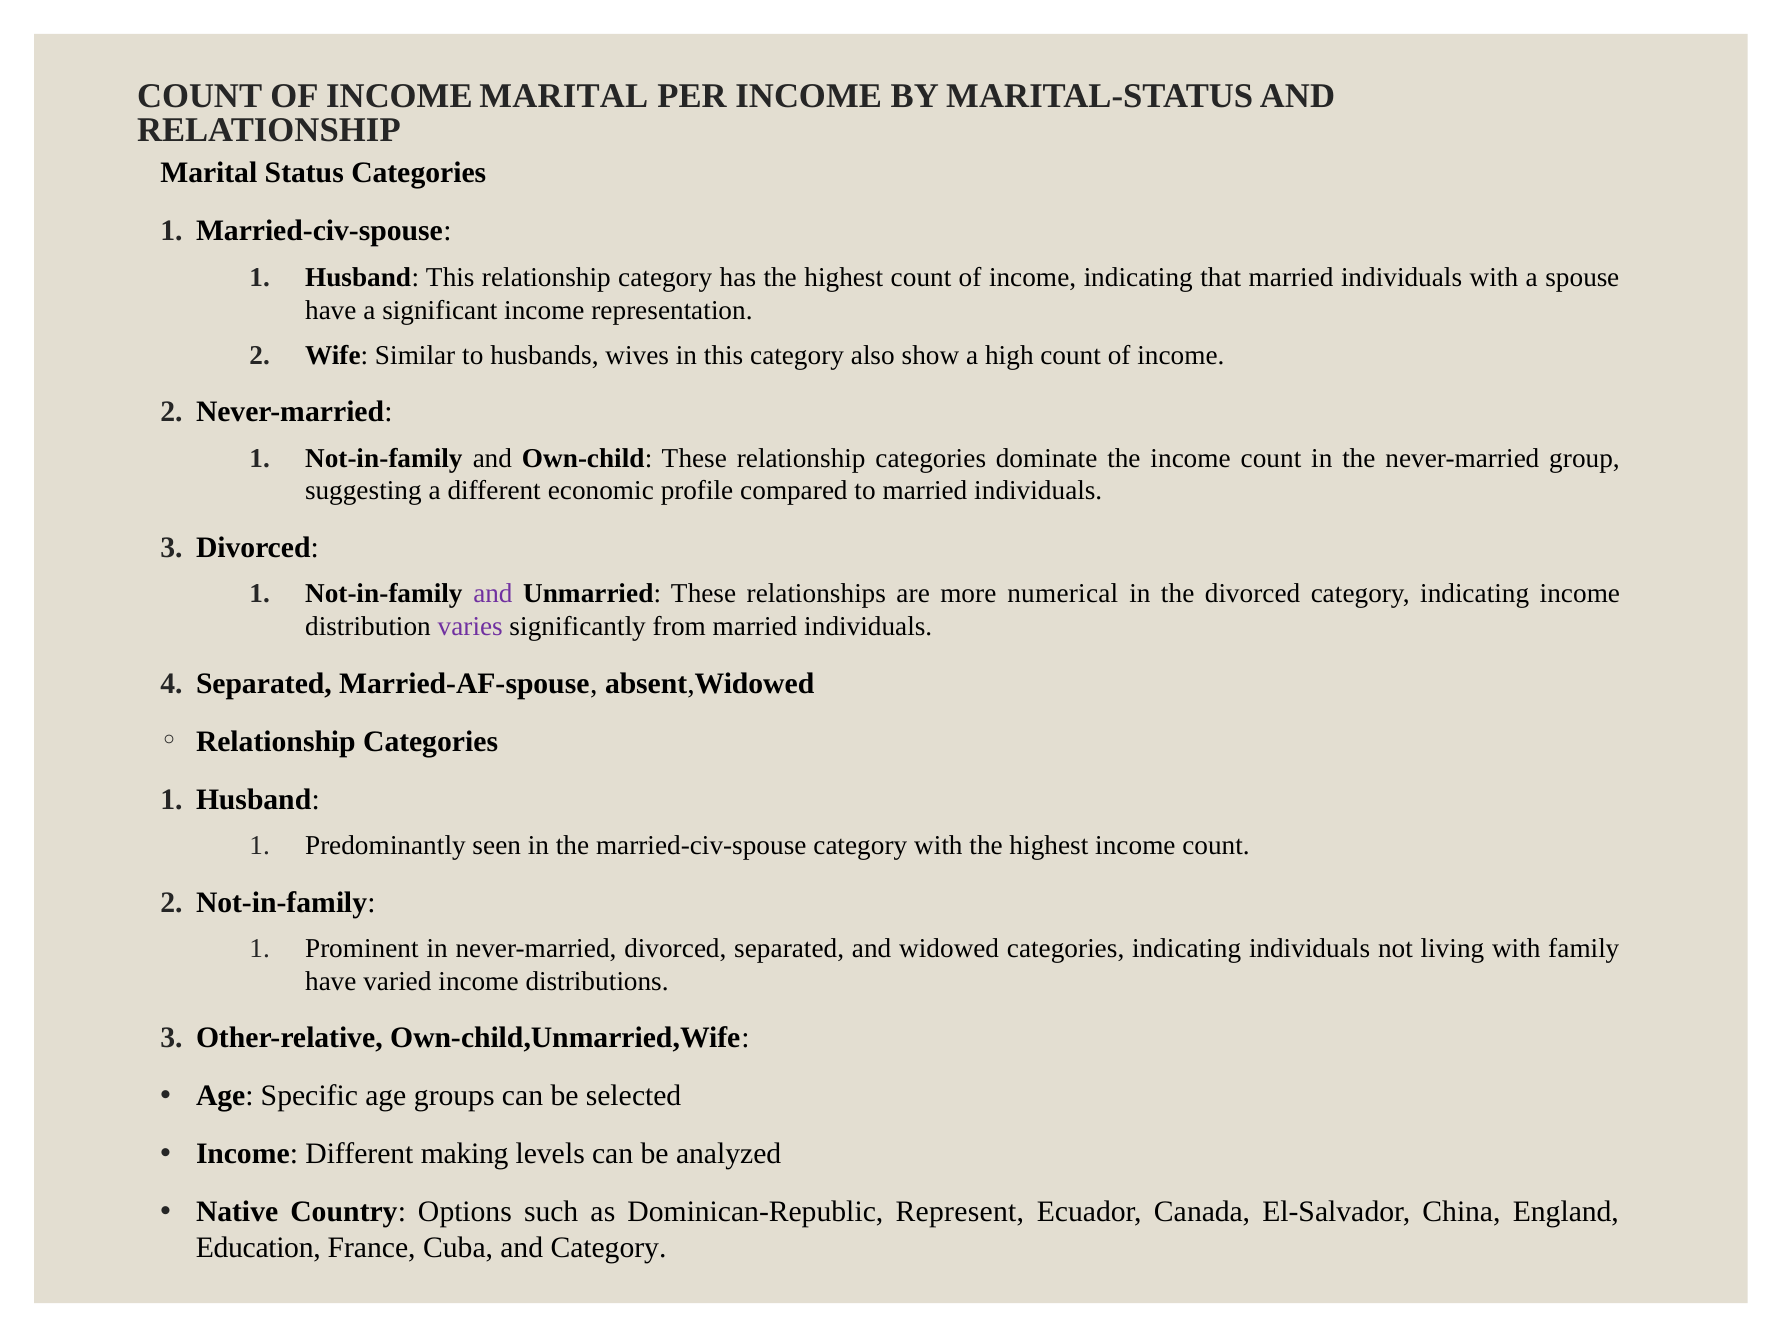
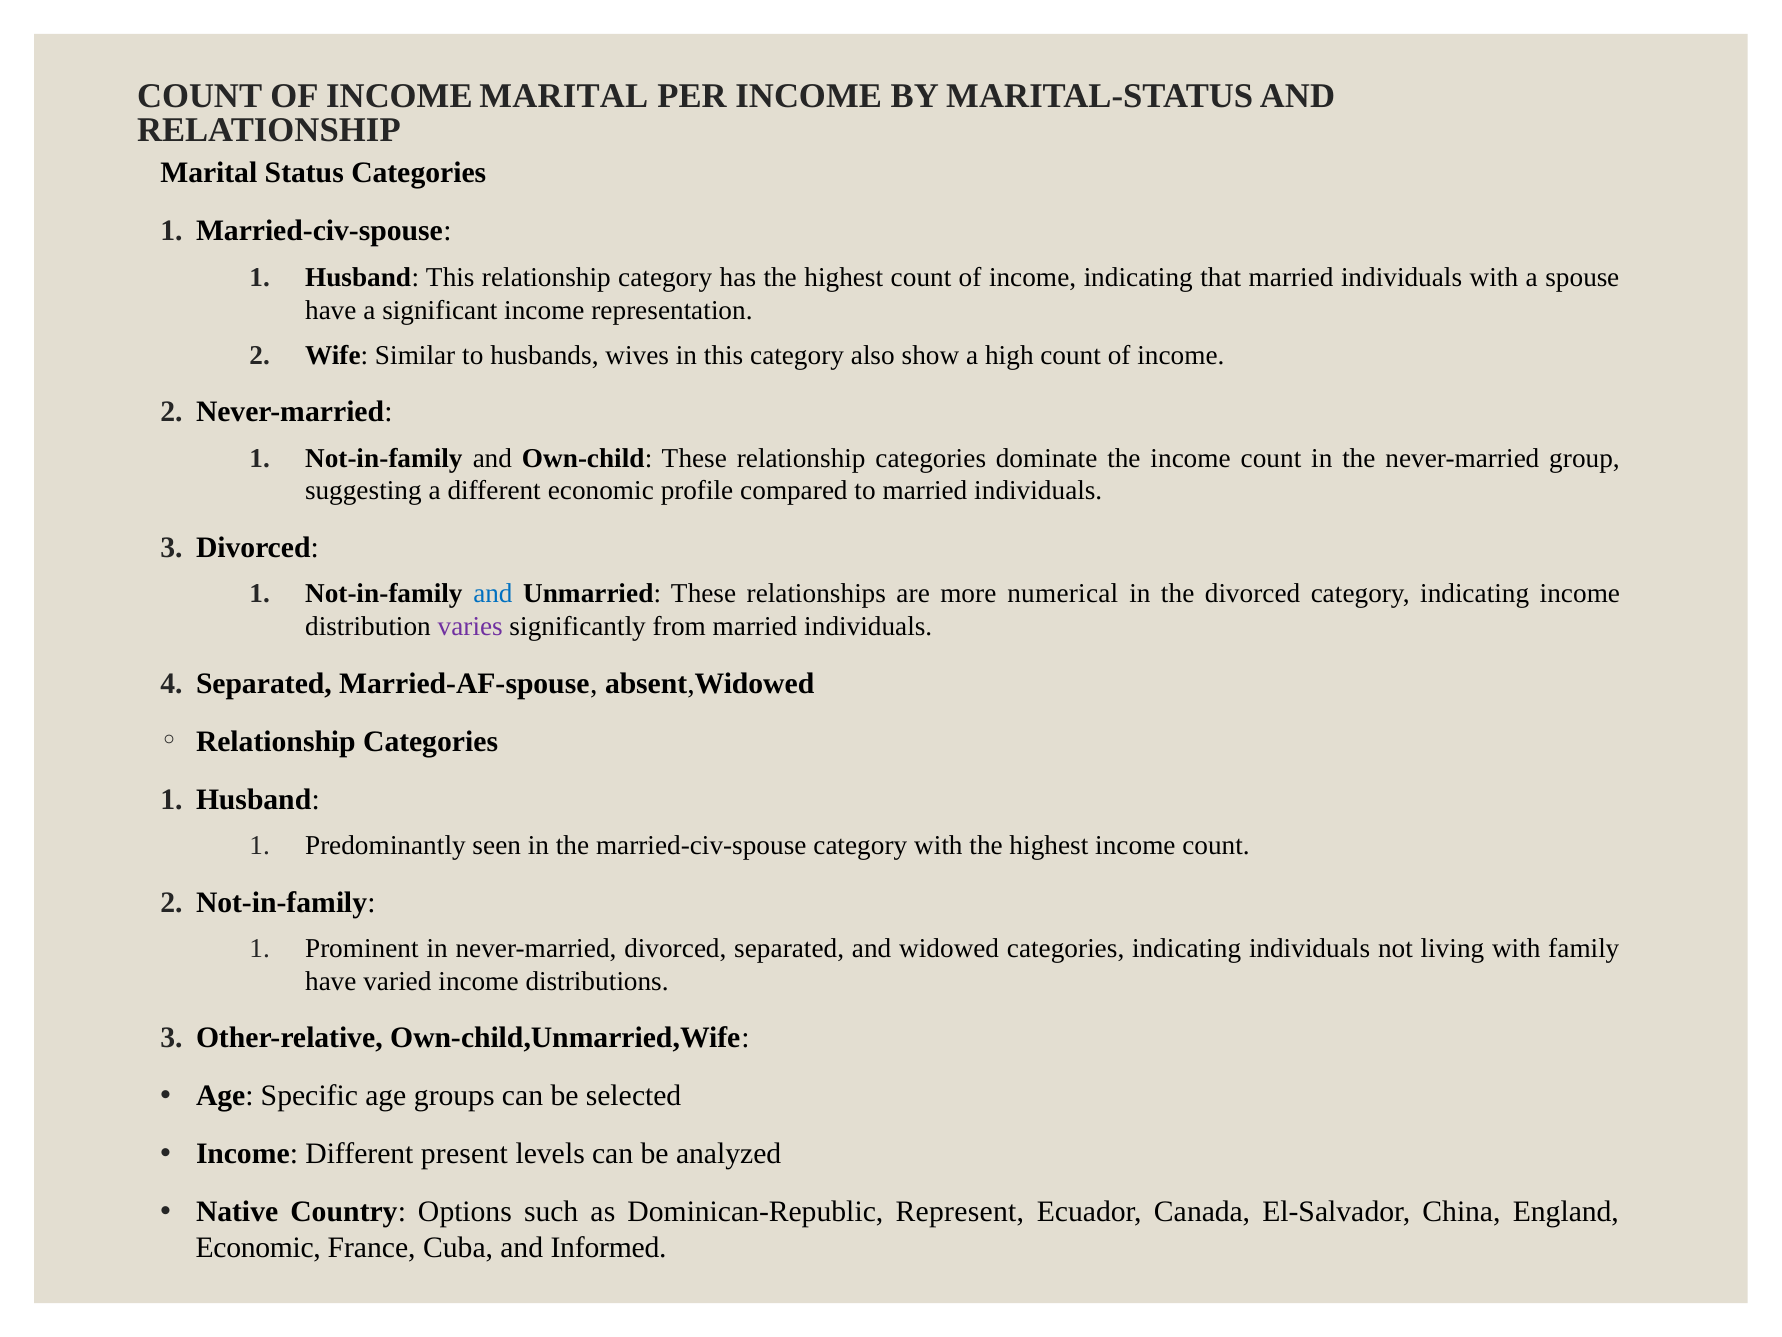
and at (493, 594) colour: purple -> blue
making: making -> present
Education at (258, 1247): Education -> Economic
and Category: Category -> Informed
